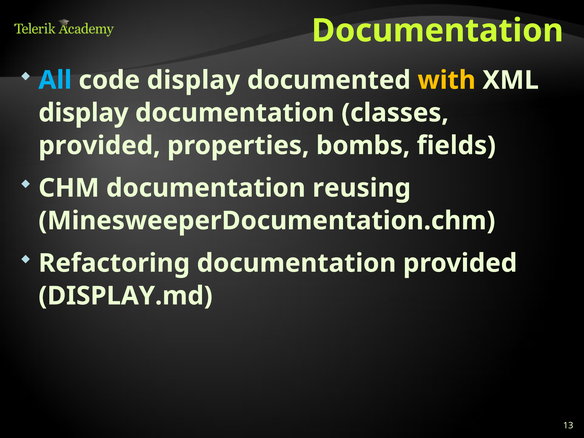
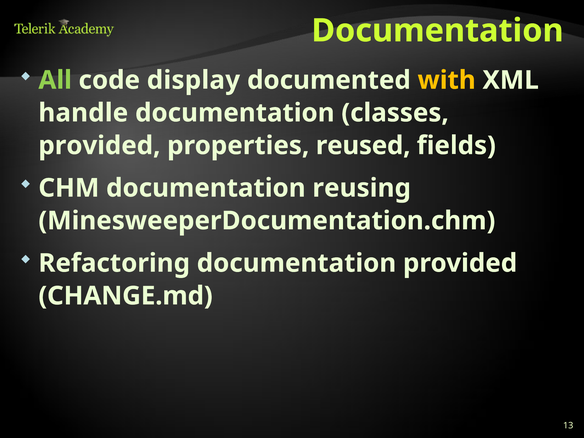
All colour: light blue -> light green
display at (83, 113): display -> handle
bombs: bombs -> reused
DISPLAY.md: DISPLAY.md -> CHANGE.md
